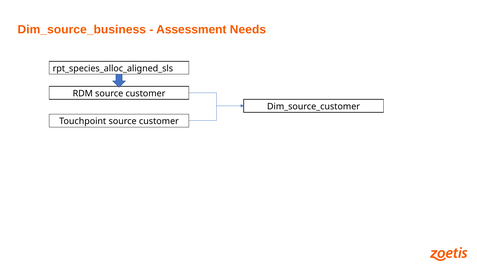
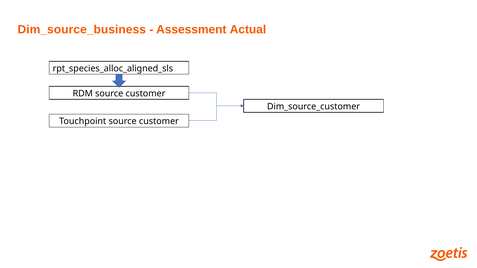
Needs: Needs -> Actual
